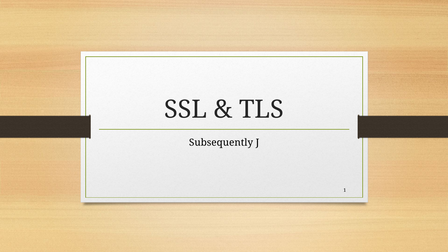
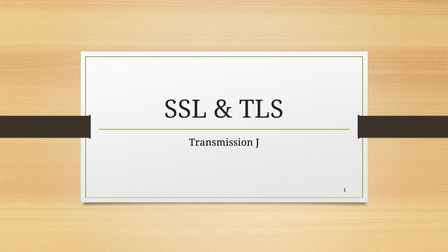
Subsequently: Subsequently -> Transmission
